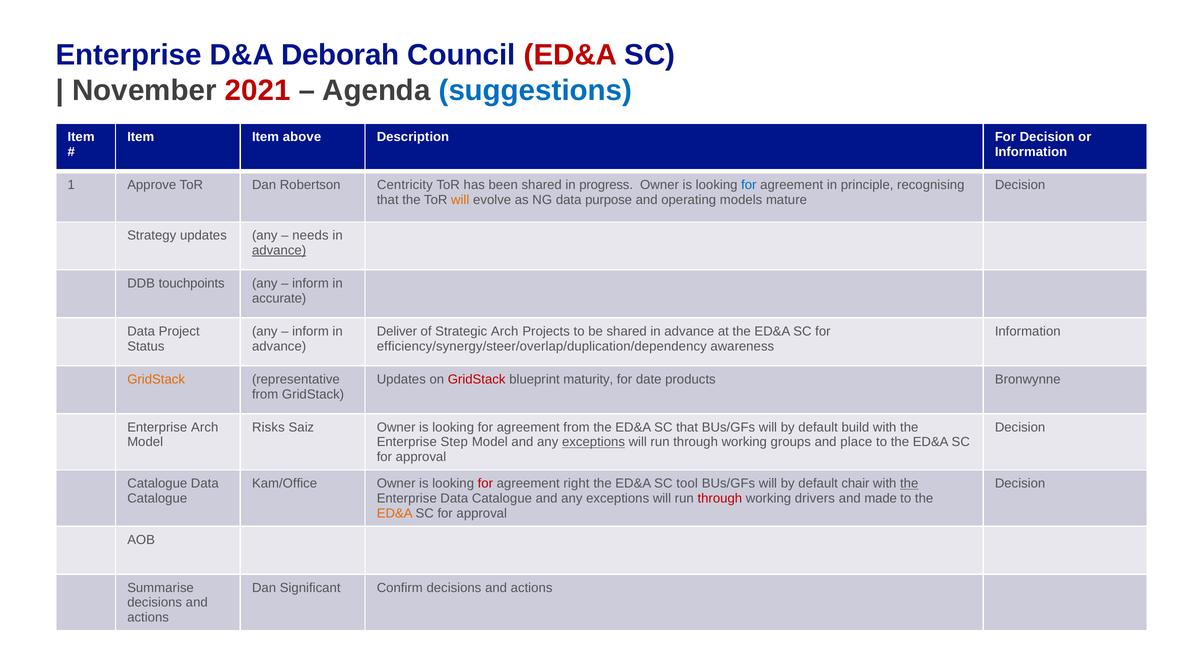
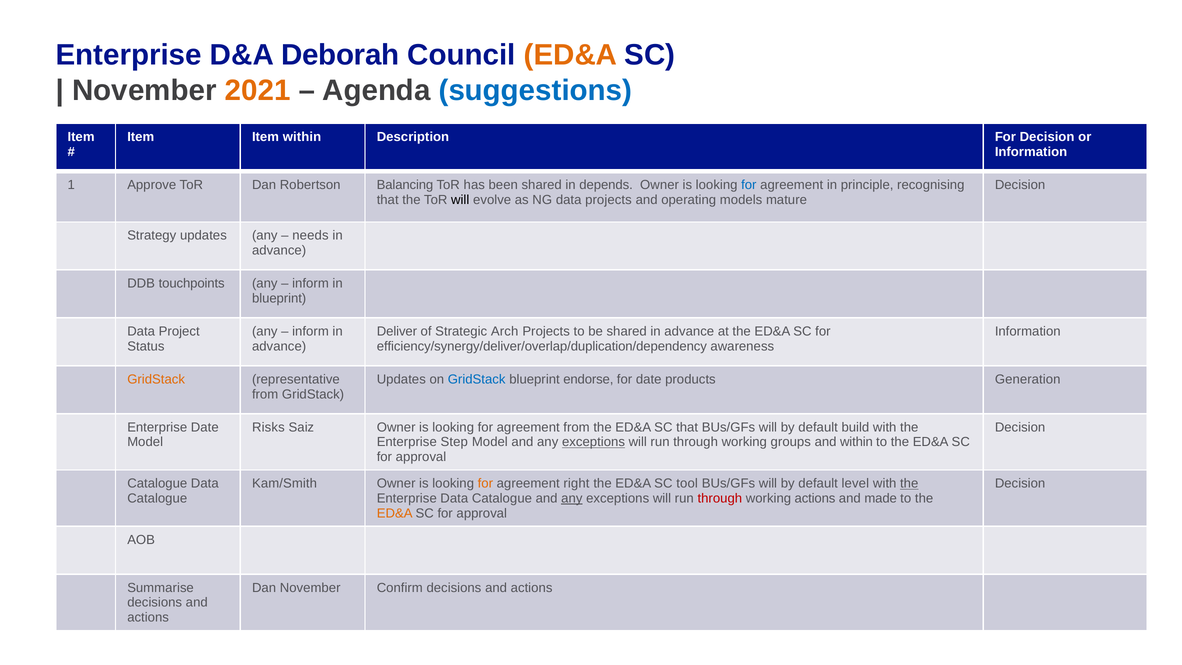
ED&A at (571, 55) colour: red -> orange
2021 colour: red -> orange
Item above: above -> within
Centricity: Centricity -> Balancing
progress: progress -> depends
will at (460, 200) colour: orange -> black
data purpose: purpose -> projects
advance at (279, 250) underline: present -> none
accurate at (279, 298): accurate -> blueprint
efficiency/synergy/steer/overlap/duplication/dependency: efficiency/synergy/steer/overlap/duplication/dependency -> efficiency/synergy/deliver/overlap/duplication/dependency
GridStack at (477, 379) colour: red -> blue
maturity: maturity -> endorse
Bronwynne: Bronwynne -> Generation
Enterprise Arch: Arch -> Date
and place: place -> within
Kam/Office: Kam/Office -> Kam/Smith
for at (485, 484) colour: red -> orange
chair: chair -> level
any at (572, 498) underline: none -> present
working drivers: drivers -> actions
Dan Significant: Significant -> November
